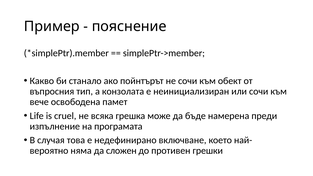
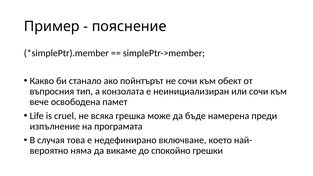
сложен: сложен -> викаме
противен: противен -> спокойно
